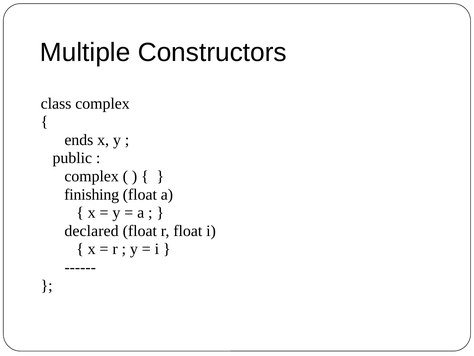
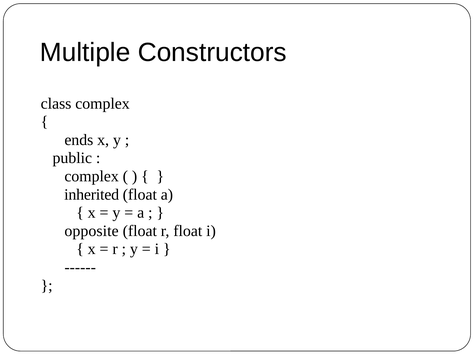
finishing: finishing -> inherited
declared: declared -> opposite
